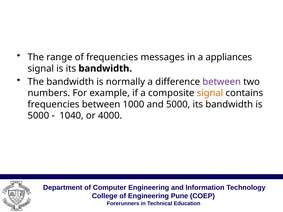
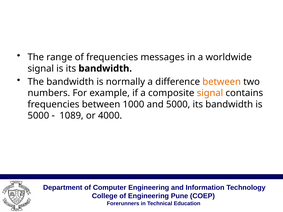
appliances: appliances -> worldwide
between at (222, 82) colour: purple -> orange
1040: 1040 -> 1089
